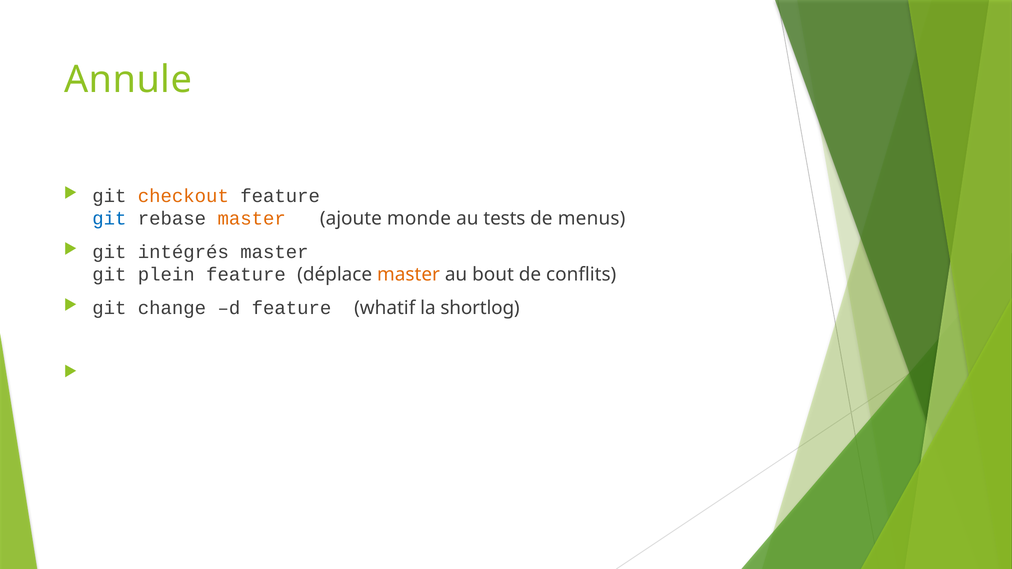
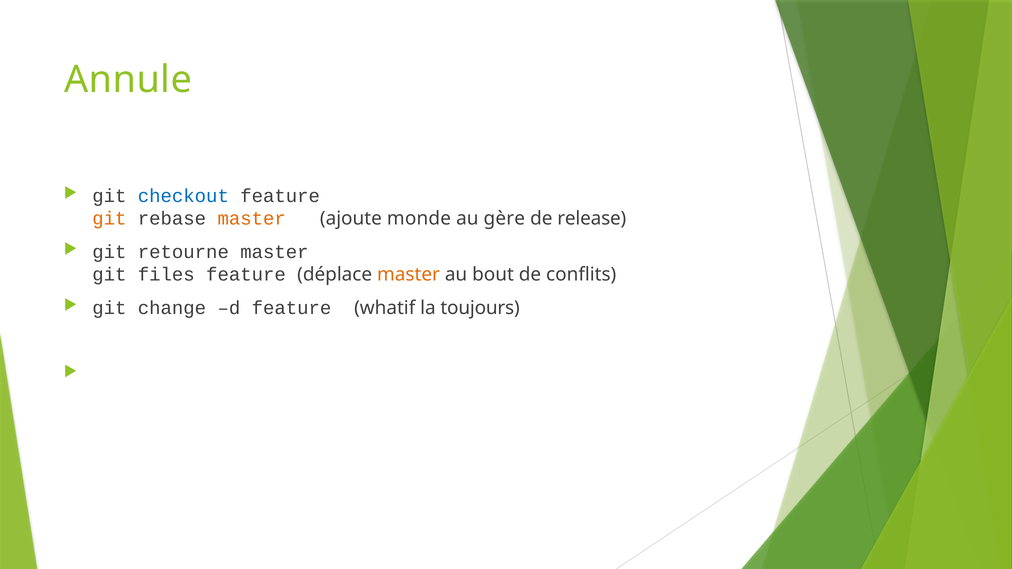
checkout colour: orange -> blue
git at (109, 219) colour: blue -> orange
tests: tests -> gère
menus: menus -> release
intégrés: intégrés -> retourne
plein: plein -> files
shortlog: shortlog -> toujours
